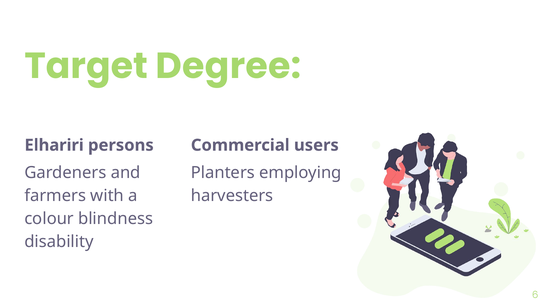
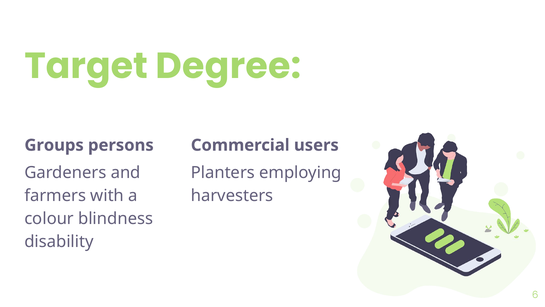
Elhariri: Elhariri -> Groups
